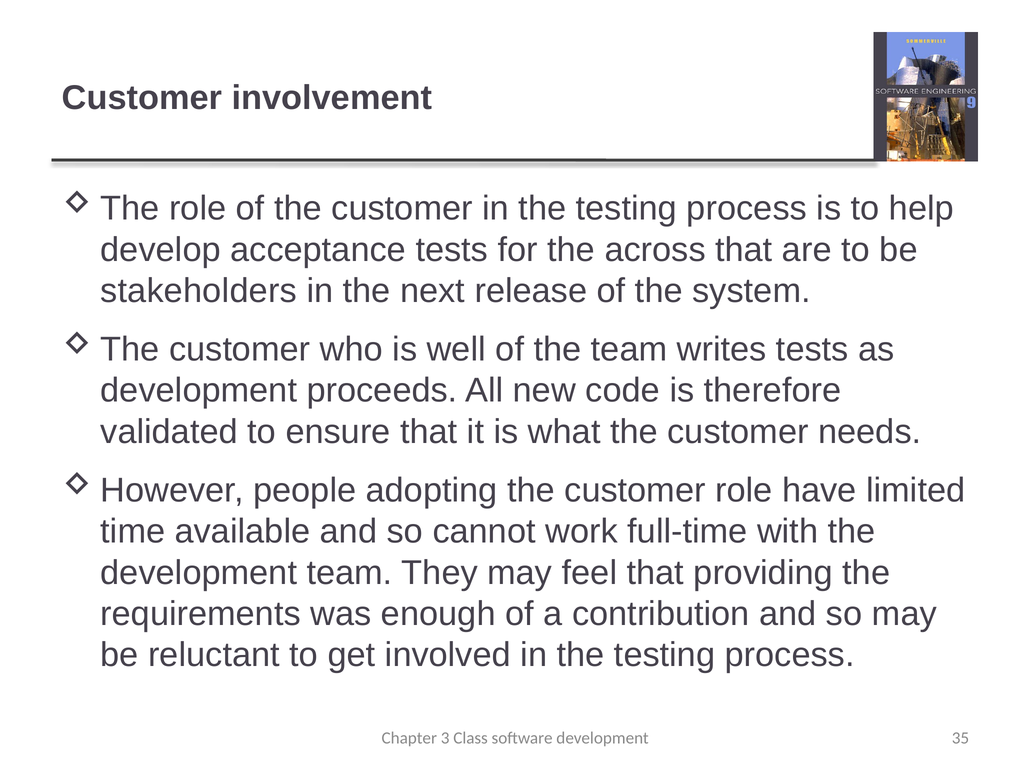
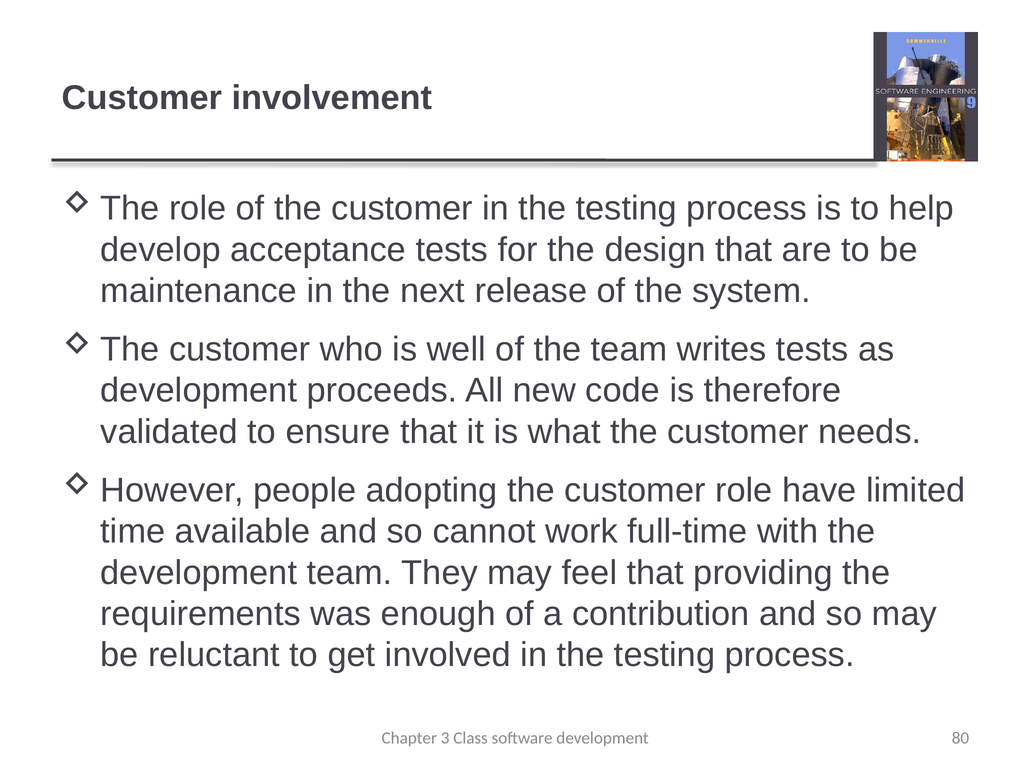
across: across -> design
stakeholders: stakeholders -> maintenance
35: 35 -> 80
